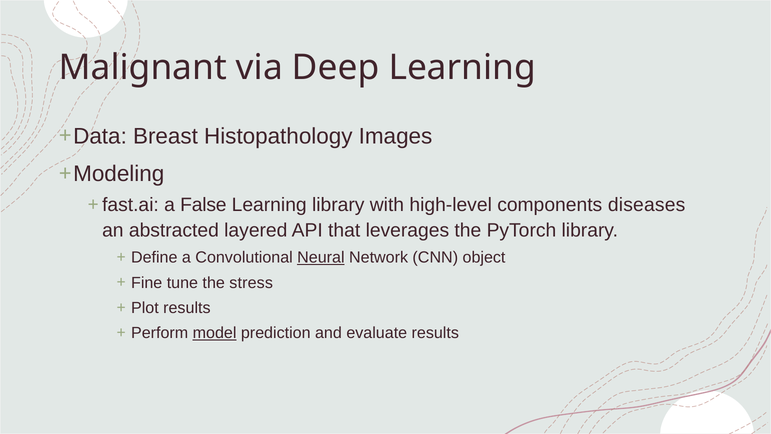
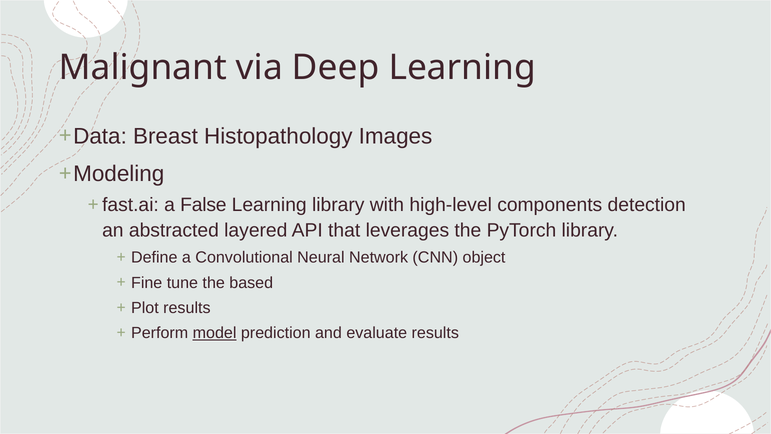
diseases: diseases -> detection
Neural underline: present -> none
stress: stress -> based
